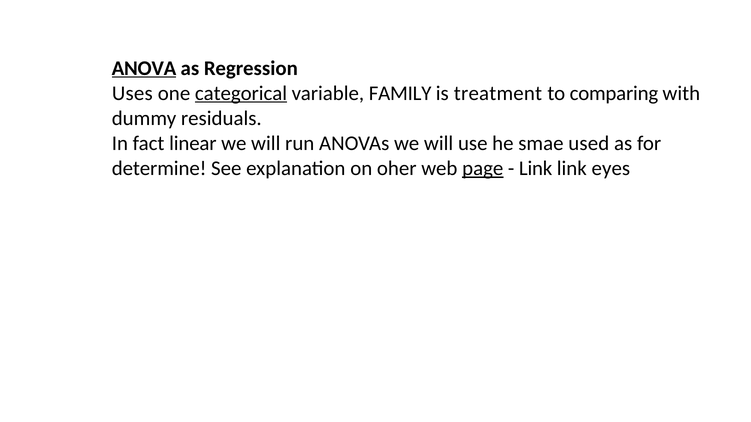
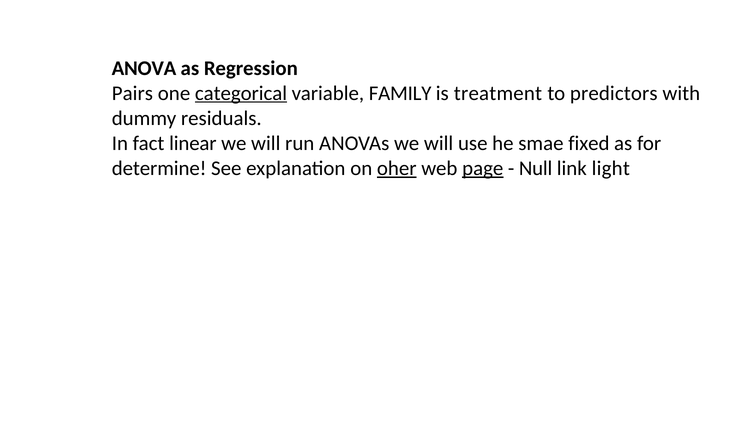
ANOVA underline: present -> none
Uses: Uses -> Pairs
comparing: comparing -> predictors
used: used -> fixed
oher underline: none -> present
Link at (536, 168): Link -> Null
eyes: eyes -> light
